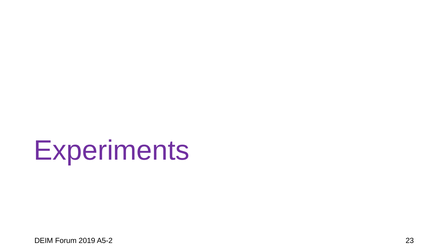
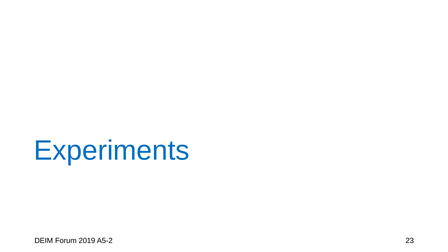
Experiments colour: purple -> blue
